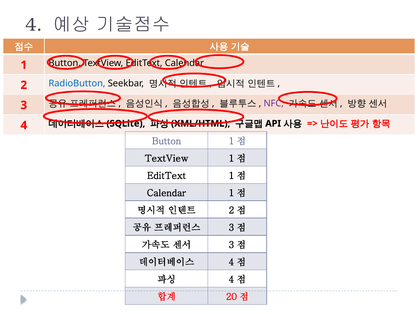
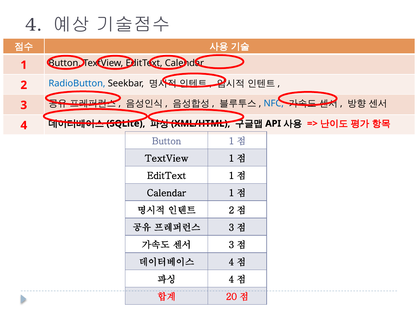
NFC colour: purple -> blue
